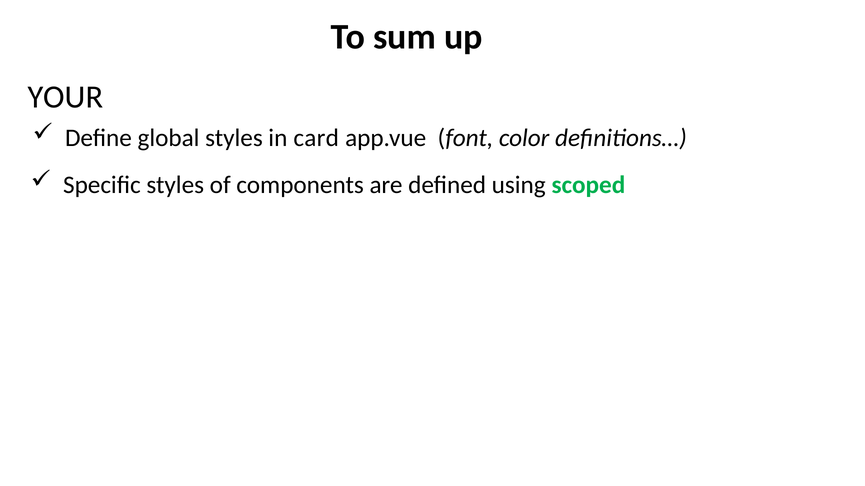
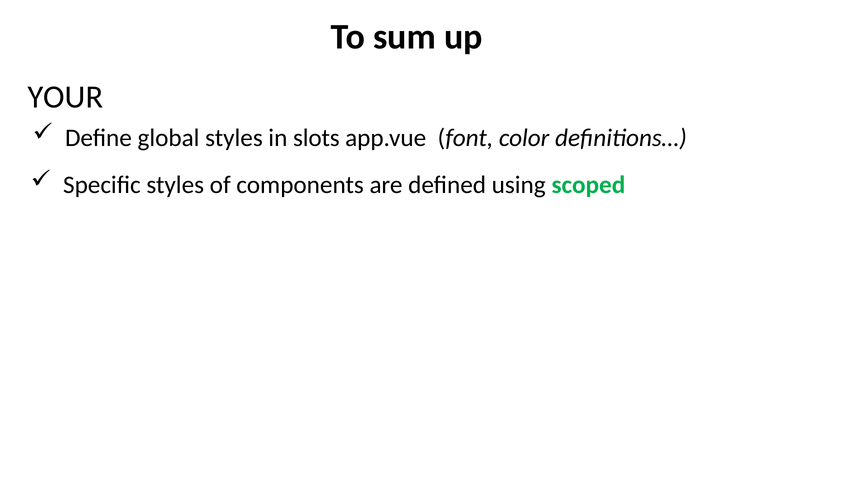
card: card -> slots
